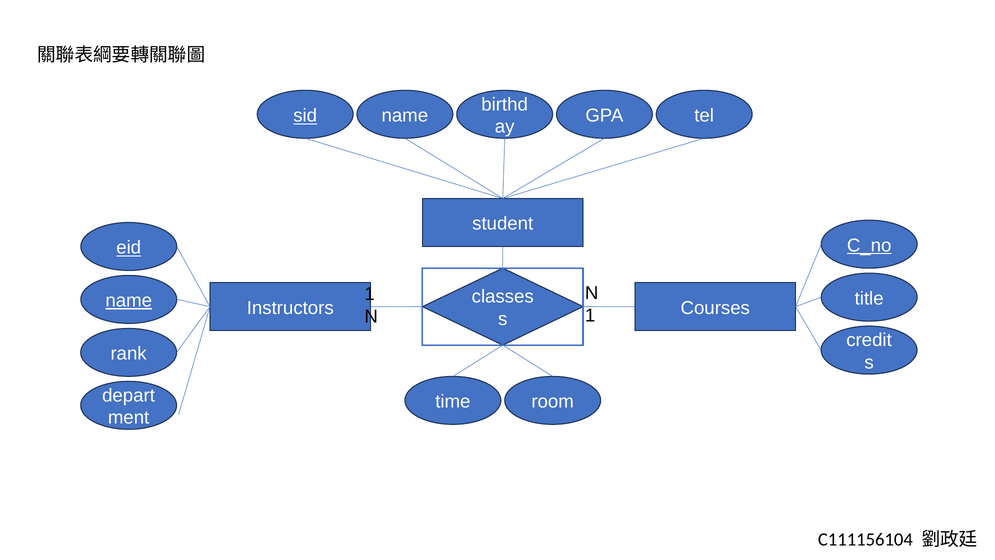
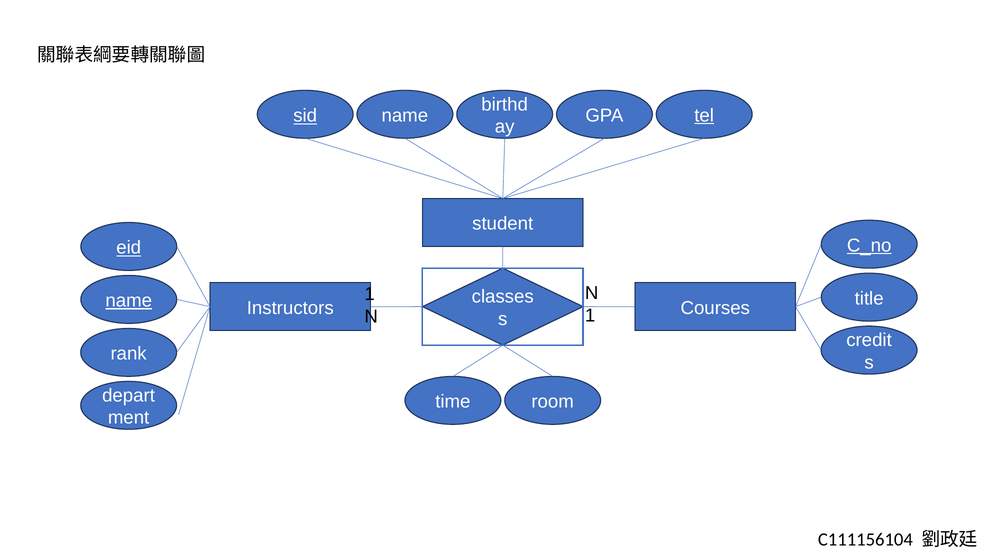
tel underline: none -> present
